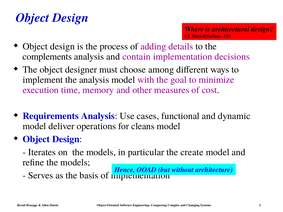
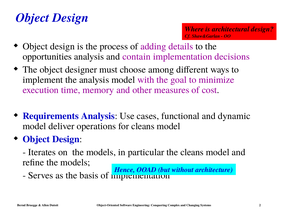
complements: complements -> opportunities
the create: create -> cleans
